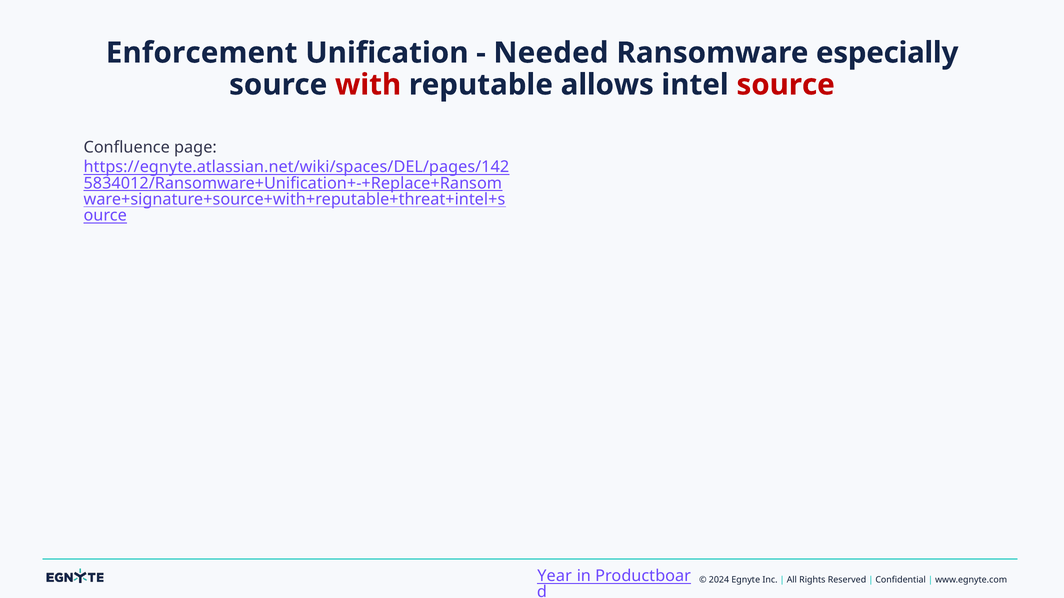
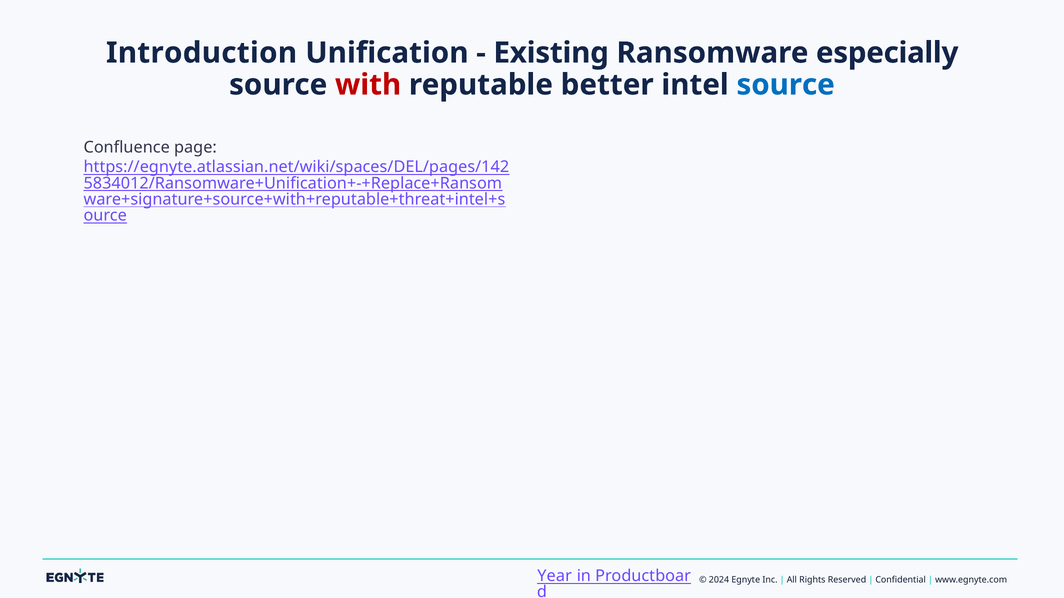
Enforcement: Enforcement -> Introduction
Needed: Needed -> Existing
allows: allows -> better
source at (786, 85) colour: red -> blue
